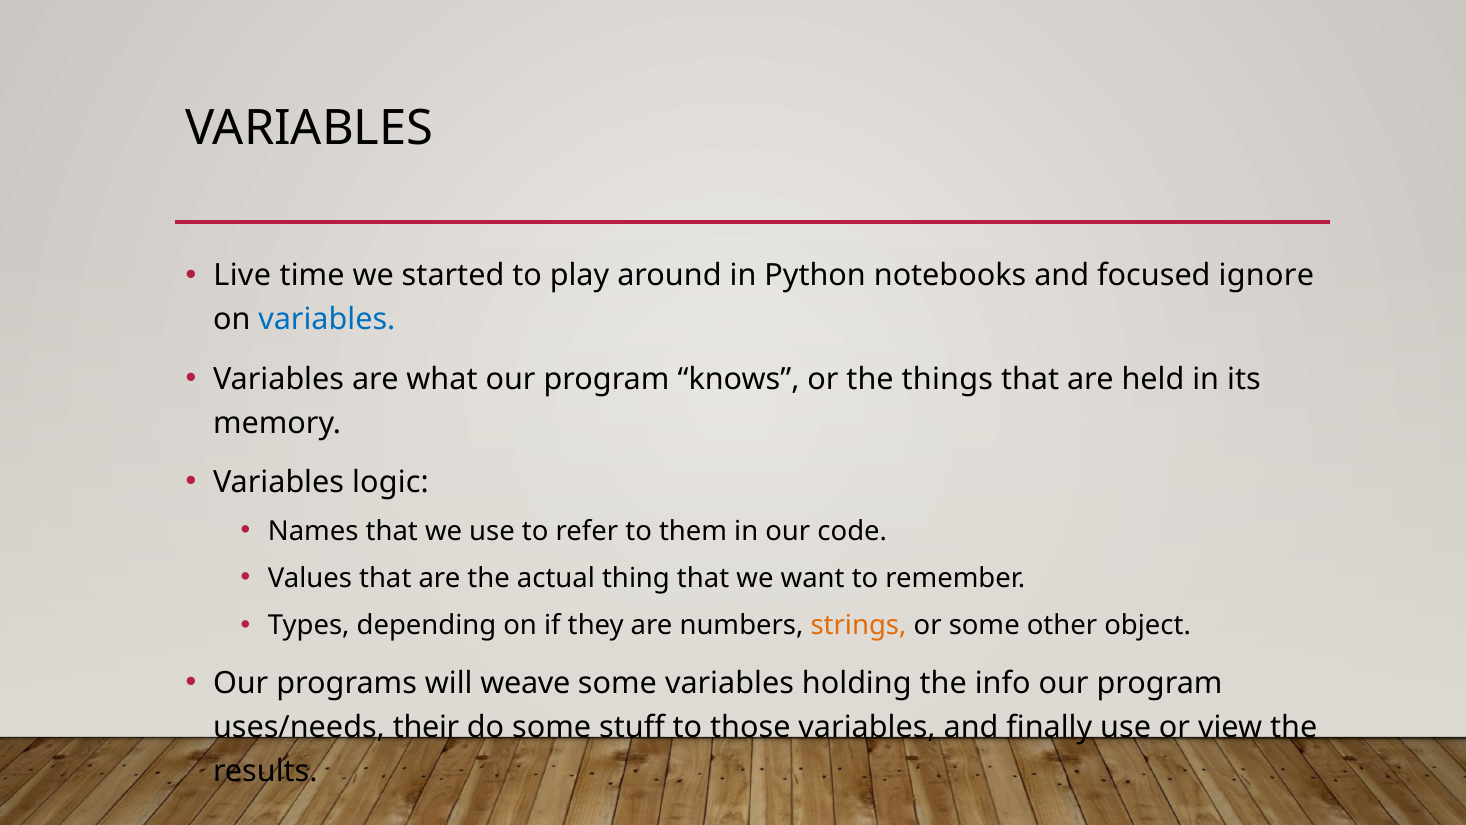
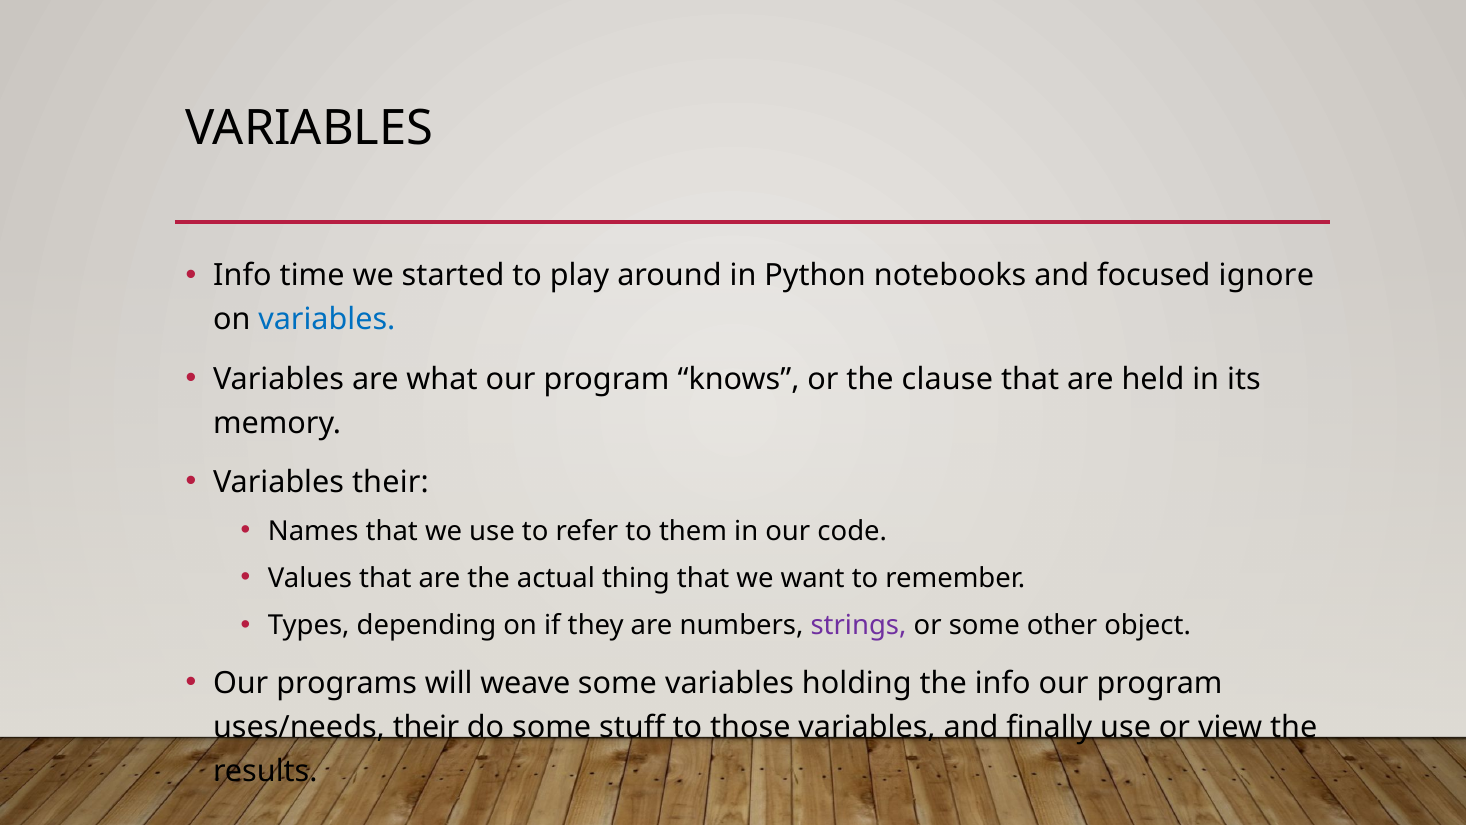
Live at (242, 276): Live -> Info
things: things -> clause
Variables logic: logic -> their
strings colour: orange -> purple
